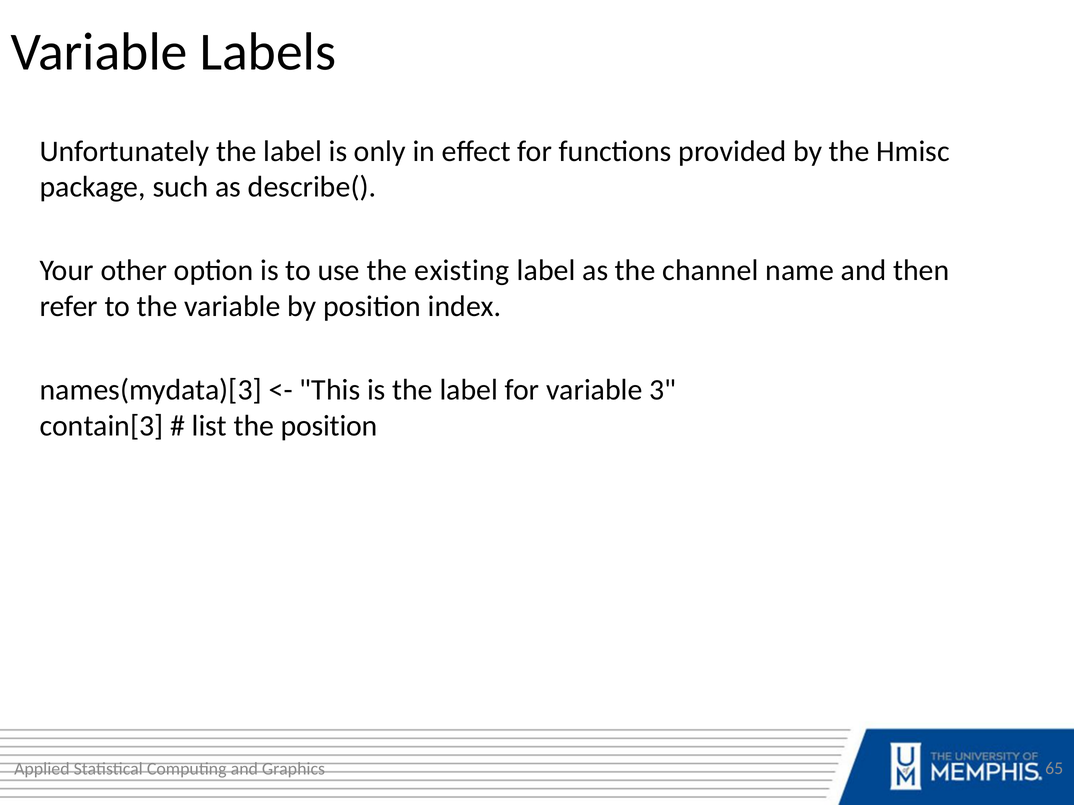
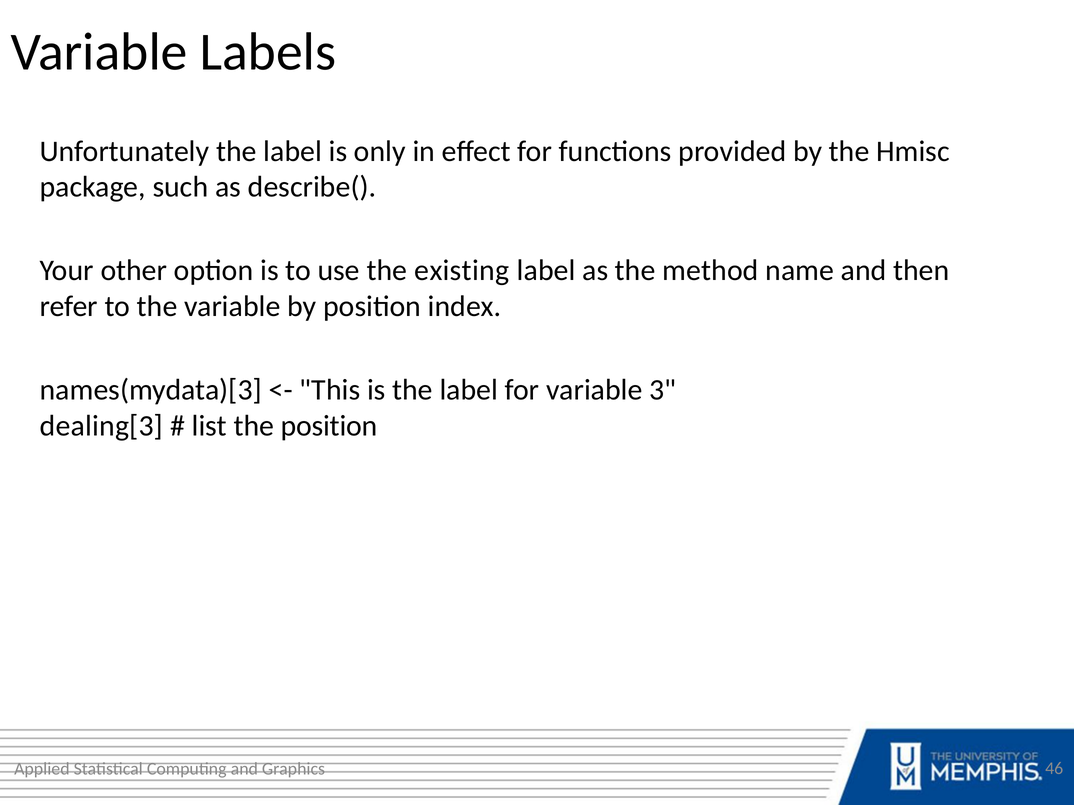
channel: channel -> method
contain[3: contain[3 -> dealing[3
65: 65 -> 46
